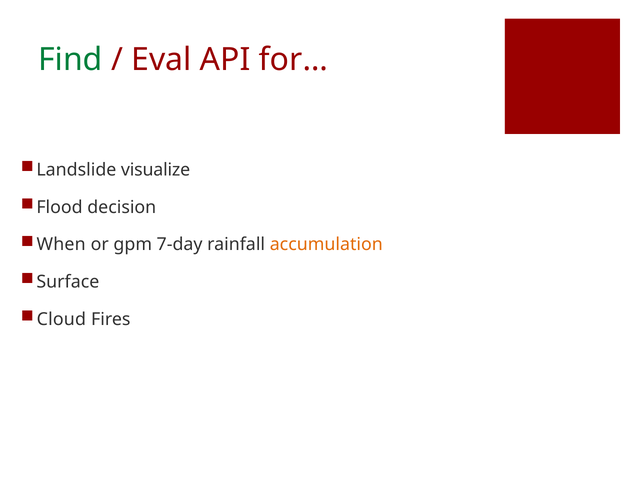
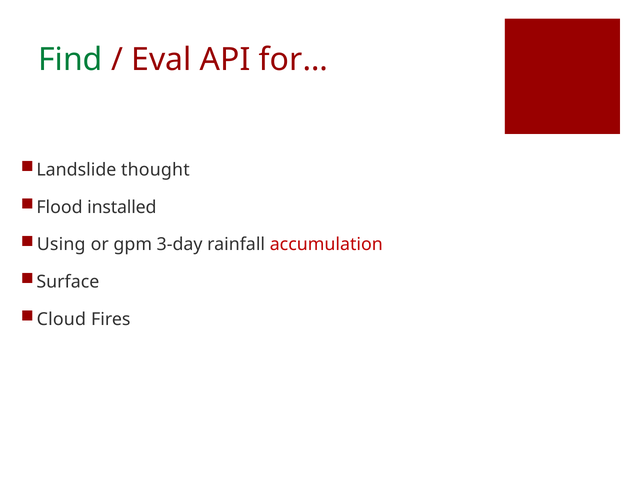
visualize: visualize -> thought
decision: decision -> installed
When: When -> Using
7-day: 7-day -> 3-day
accumulation colour: orange -> red
